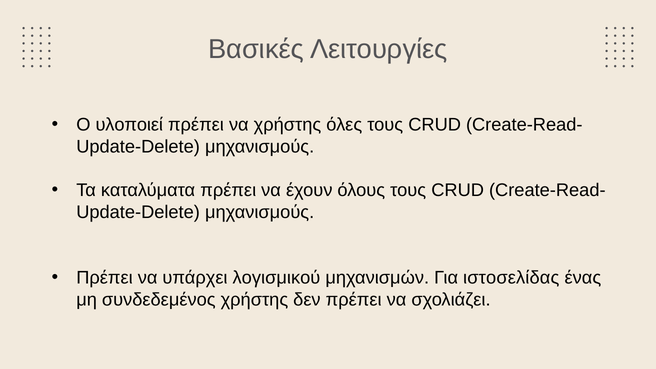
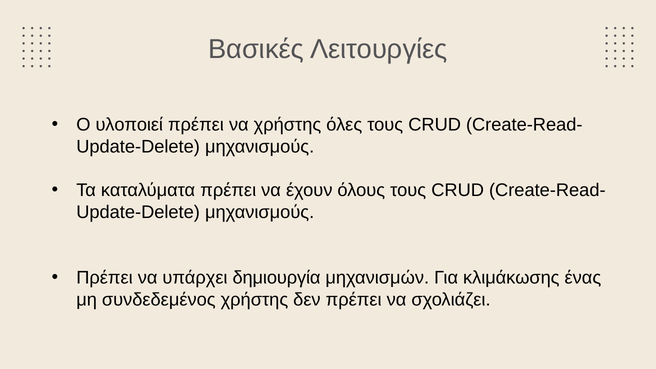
λογισμικού: λογισμικού -> δημιουργία
ιστοσελίδας: ιστοσελίδας -> κλιμάκωσης
